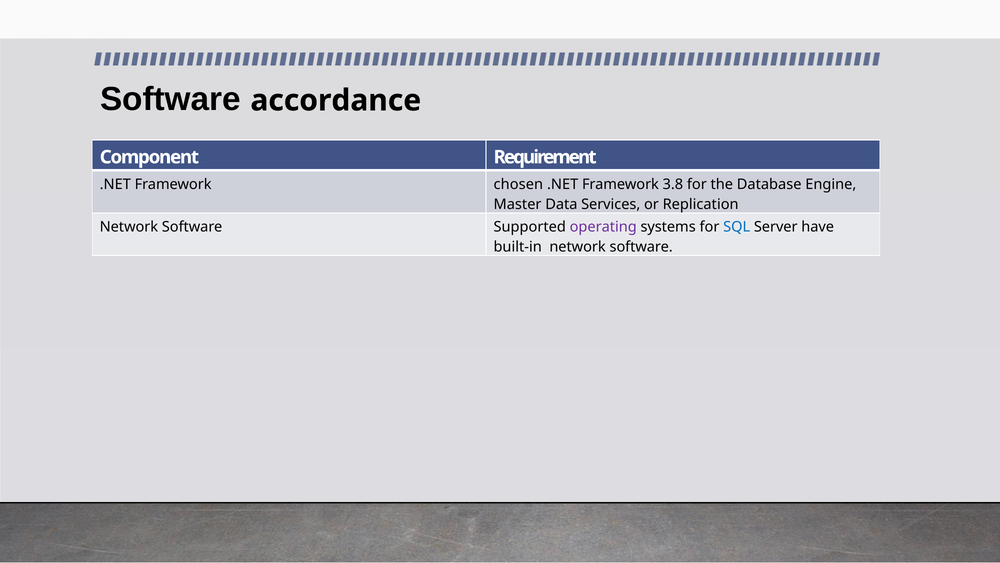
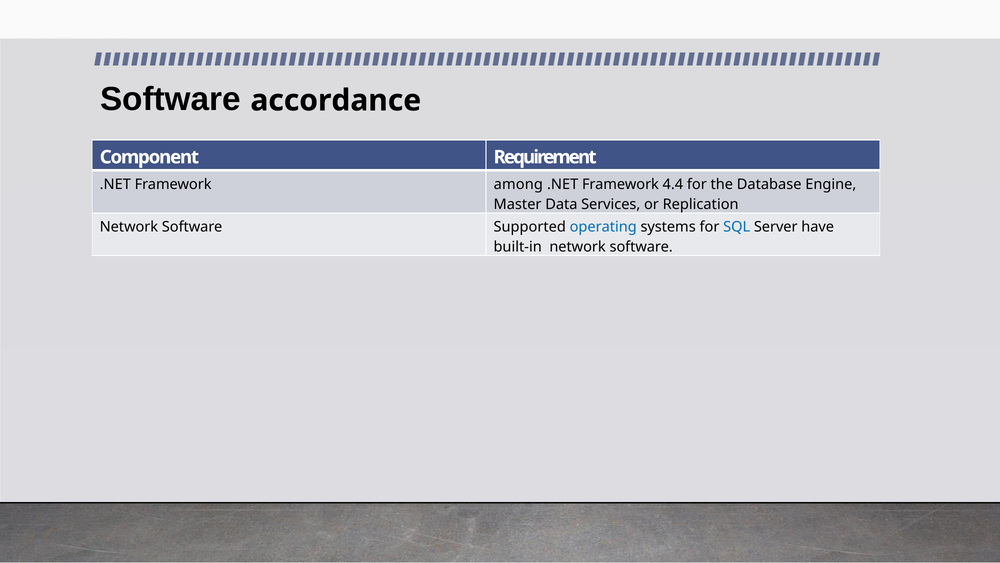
chosen: chosen -> among
3.8: 3.8 -> 4.4
operating colour: purple -> blue
